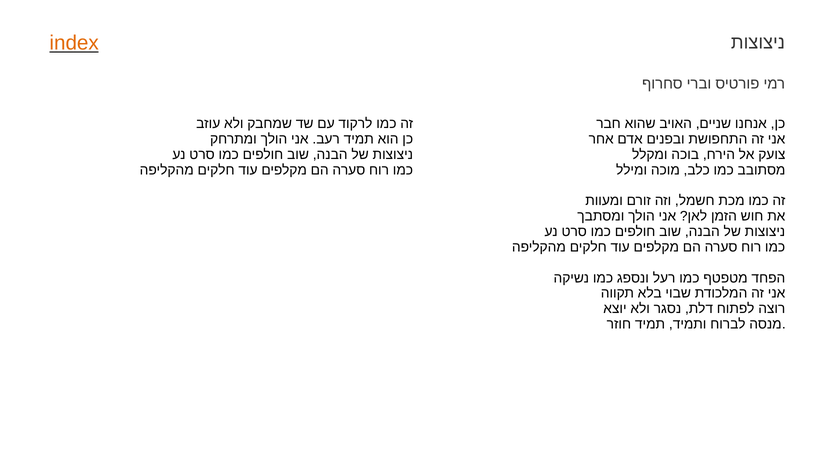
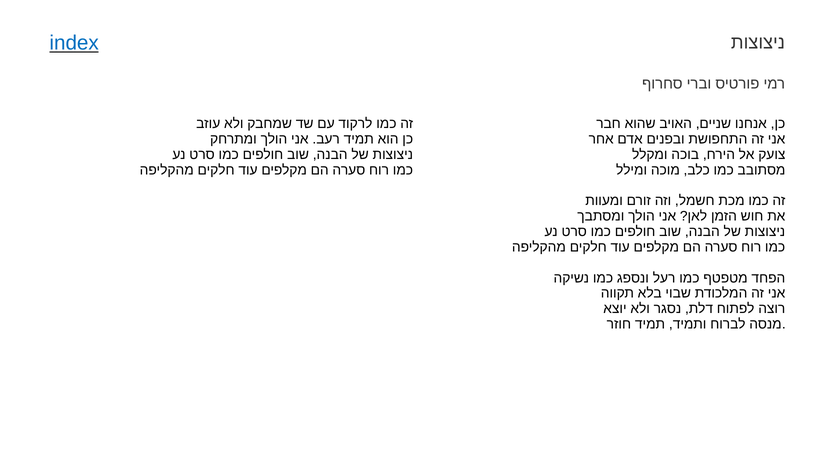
index colour: orange -> blue
